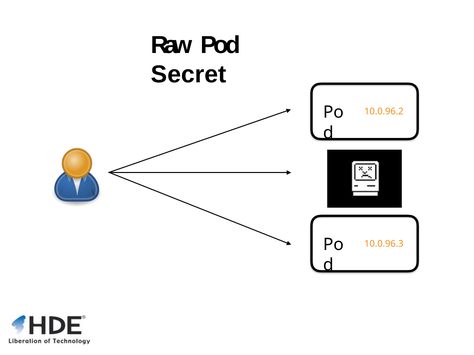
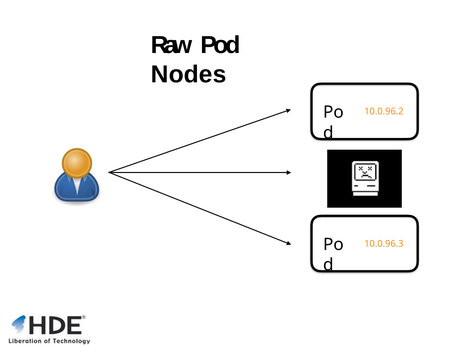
Secret: Secret -> Nodes
